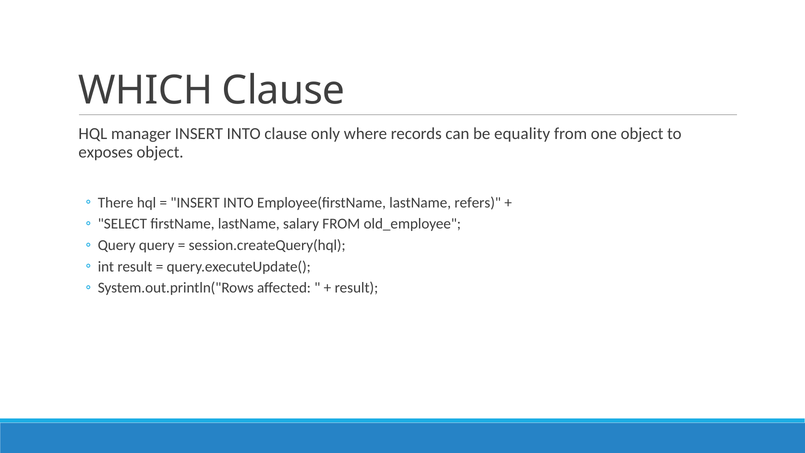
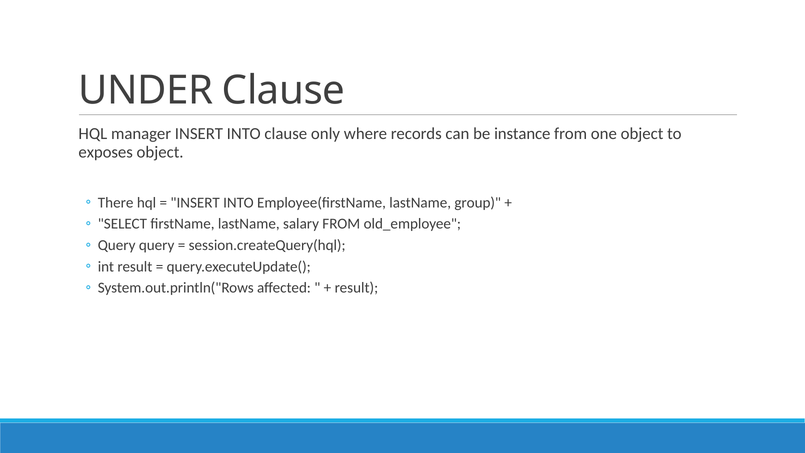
WHICH: WHICH -> UNDER
equality: equality -> instance
refers: refers -> group
